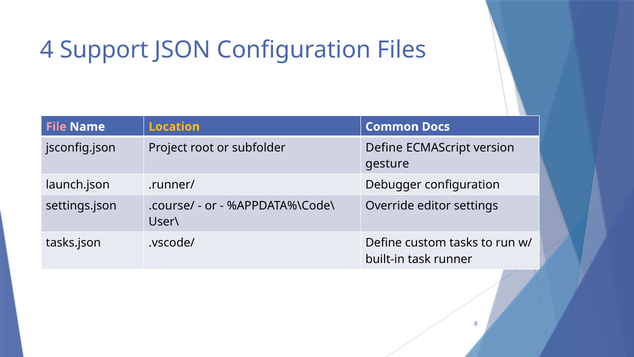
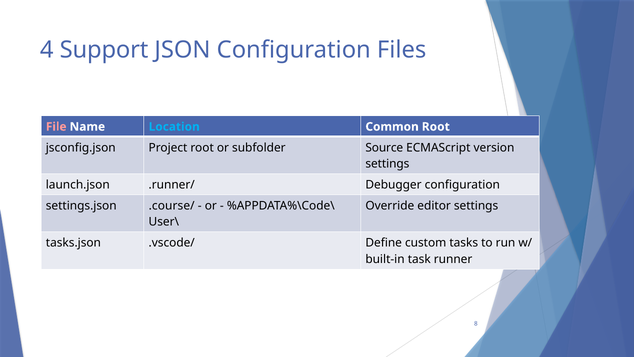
Location colour: yellow -> light blue
Common Docs: Docs -> Root
subfolder Define: Define -> Source
gesture at (387, 164): gesture -> settings
